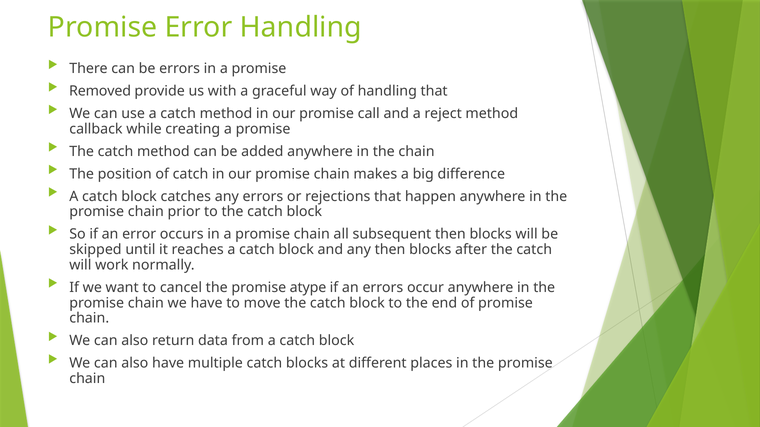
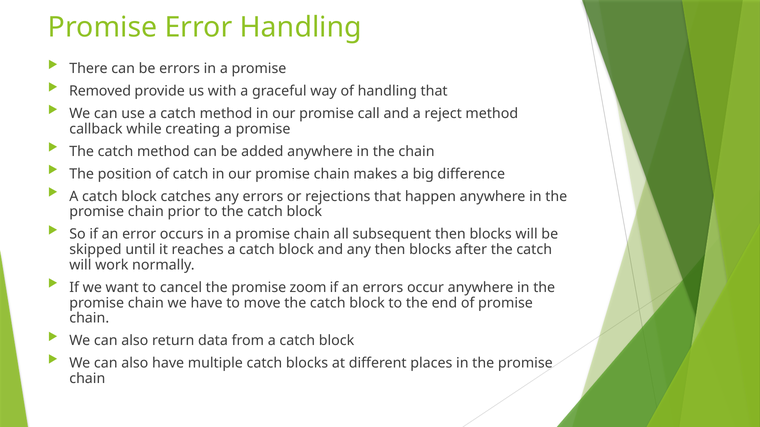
atype: atype -> zoom
